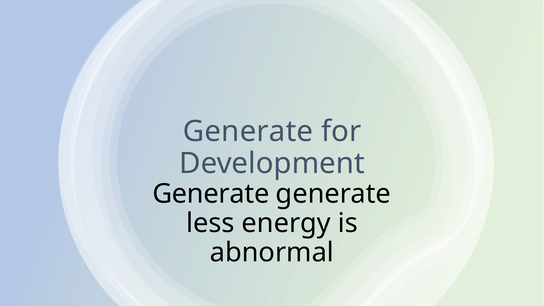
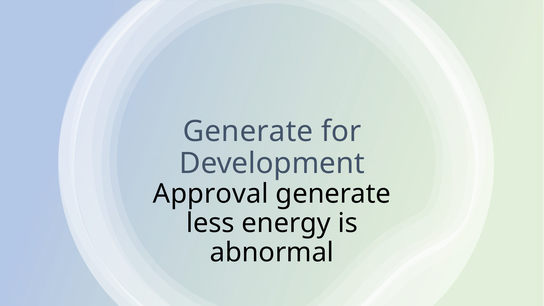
Generate at (211, 194): Generate -> Approval
